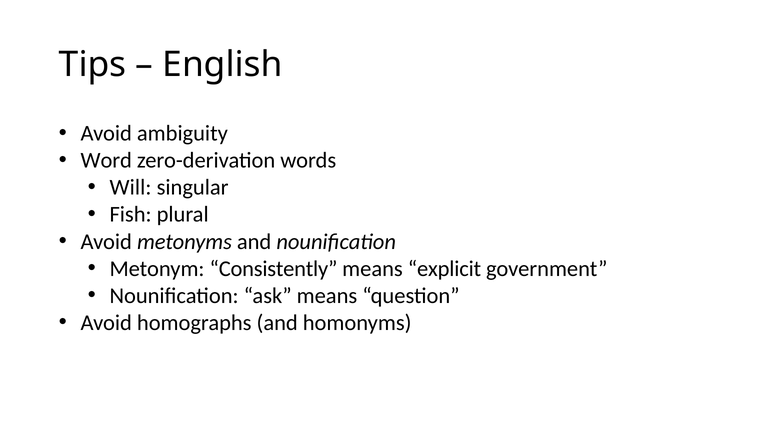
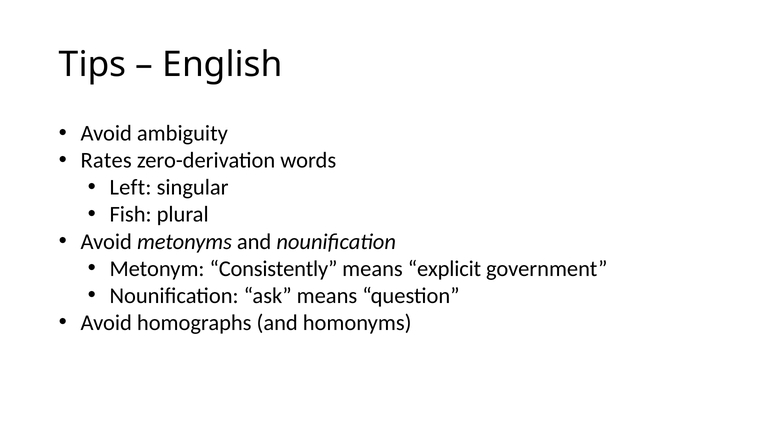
Word: Word -> Rates
Will: Will -> Left
